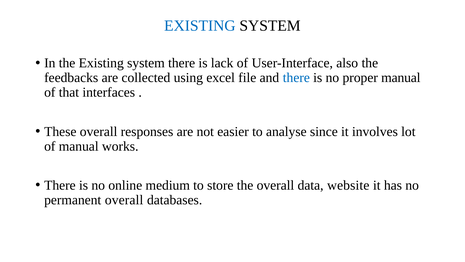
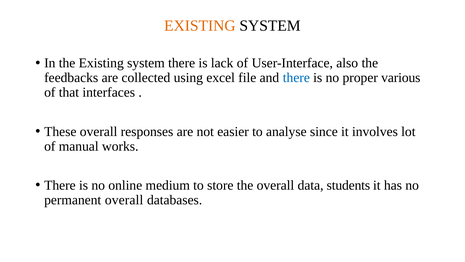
EXISTING at (200, 26) colour: blue -> orange
proper manual: manual -> various
website: website -> students
